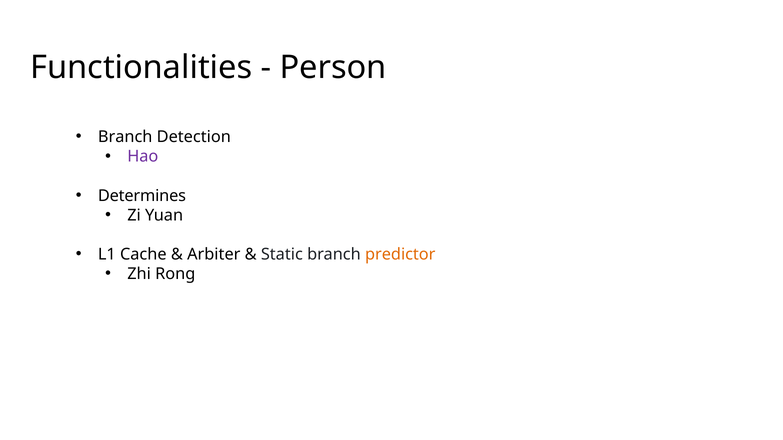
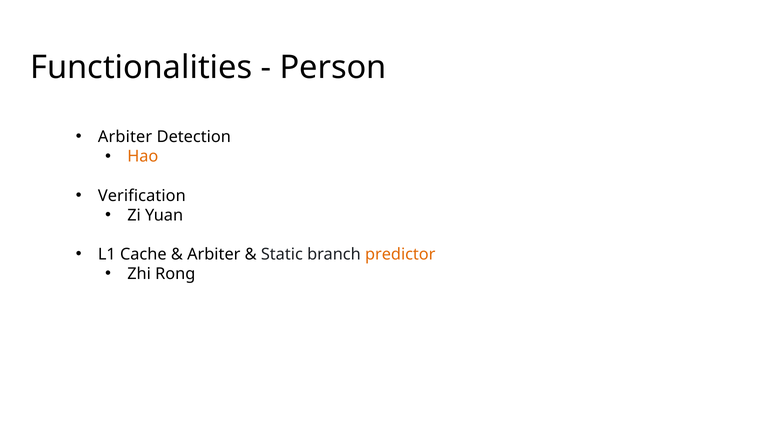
Branch at (125, 137): Branch -> Arbiter
Hao colour: purple -> orange
Determines: Determines -> Verification
